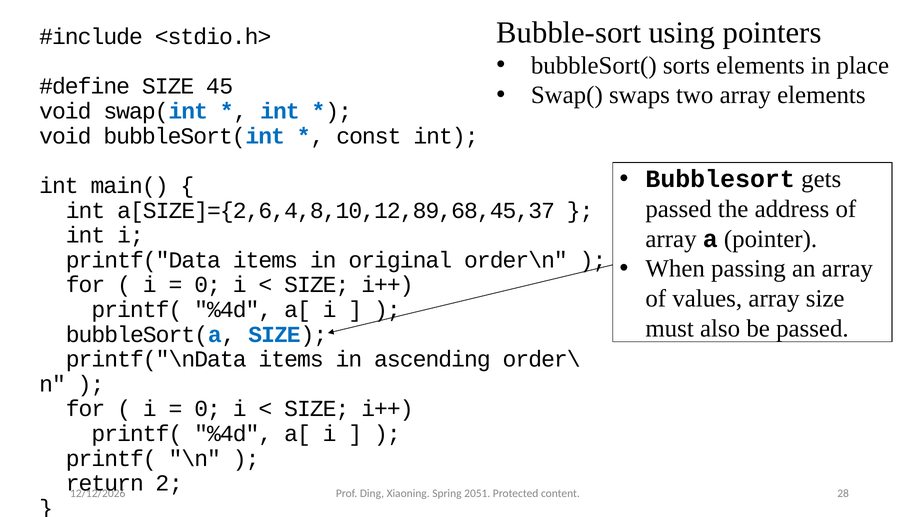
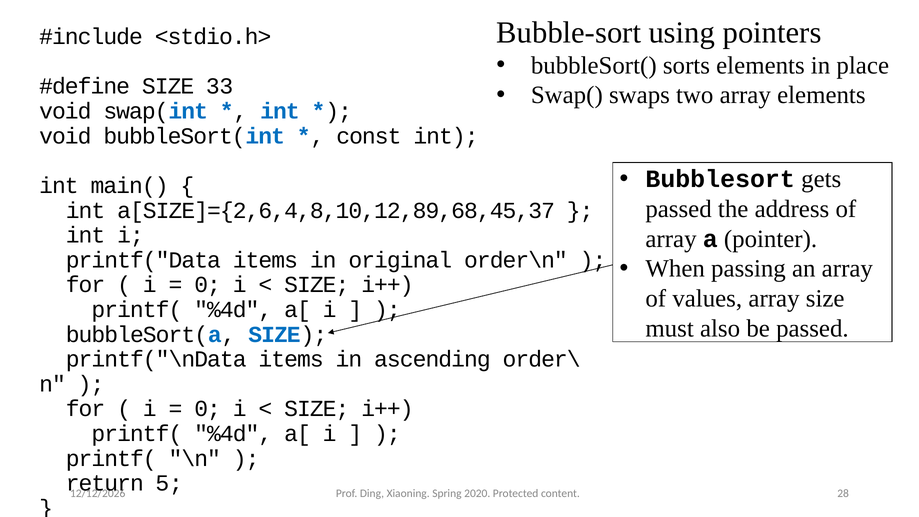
45: 45 -> 33
2: 2 -> 5
2051: 2051 -> 2020
